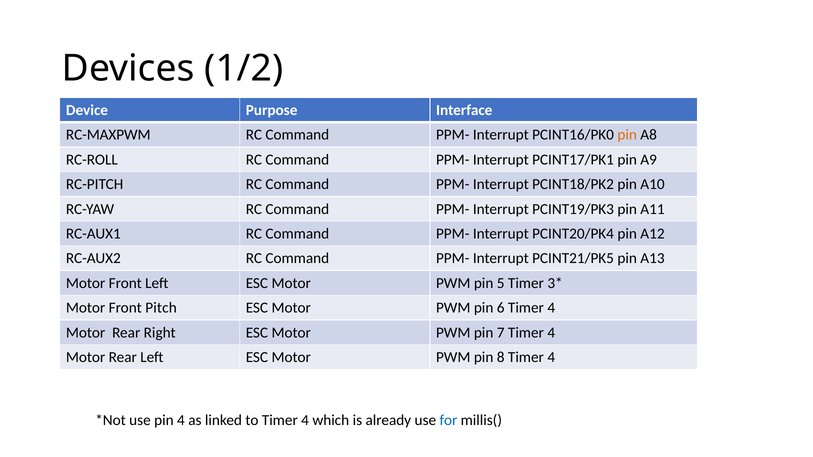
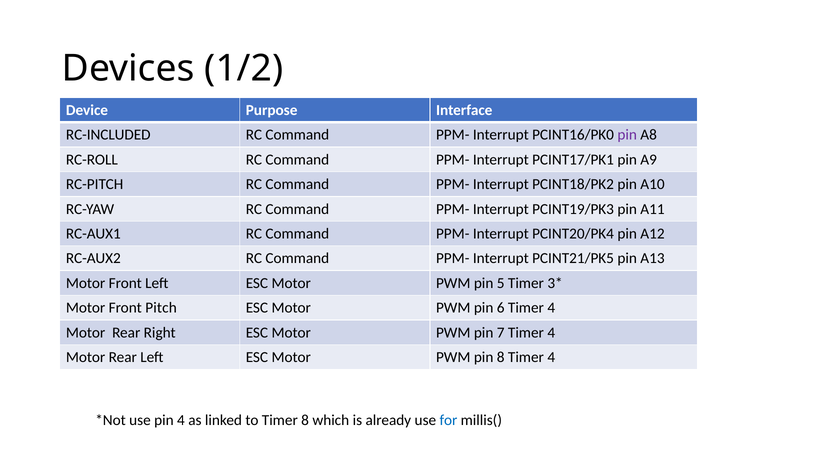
RC-MAXPWM: RC-MAXPWM -> RC-INCLUDED
pin at (627, 135) colour: orange -> purple
to Timer 4: 4 -> 8
